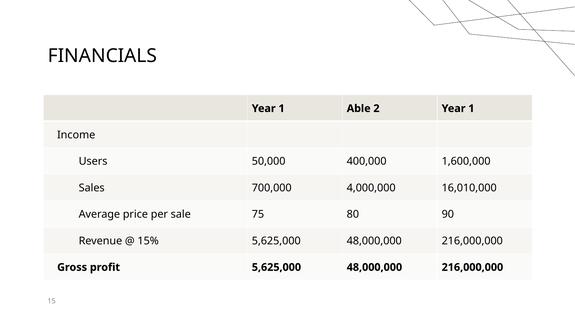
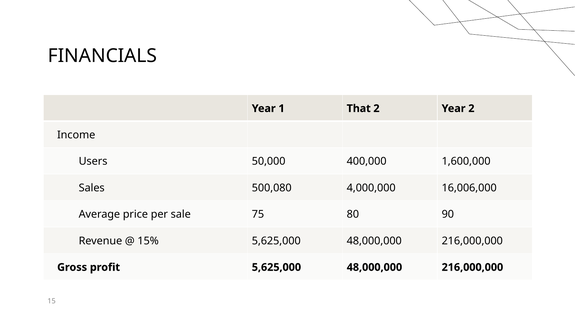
Able: Able -> That
2 Year 1: 1 -> 2
700,000: 700,000 -> 500,080
16,010,000: 16,010,000 -> 16,006,000
